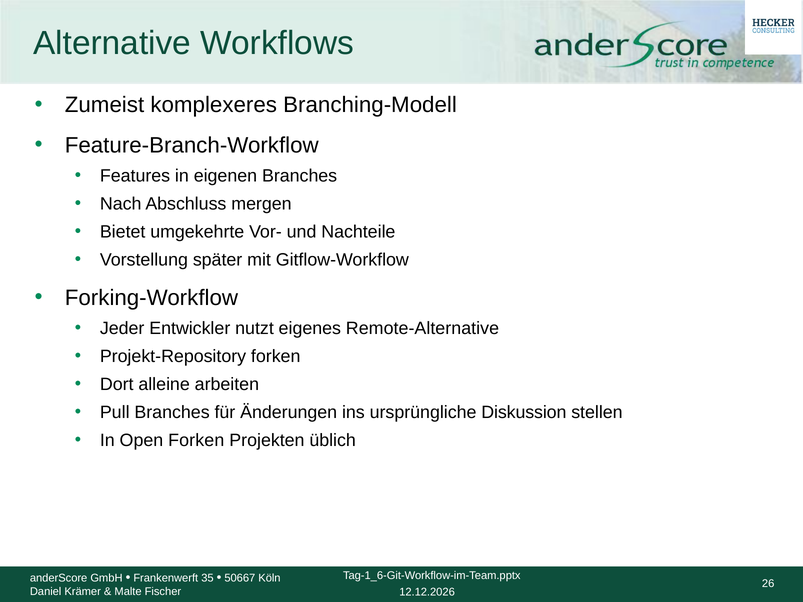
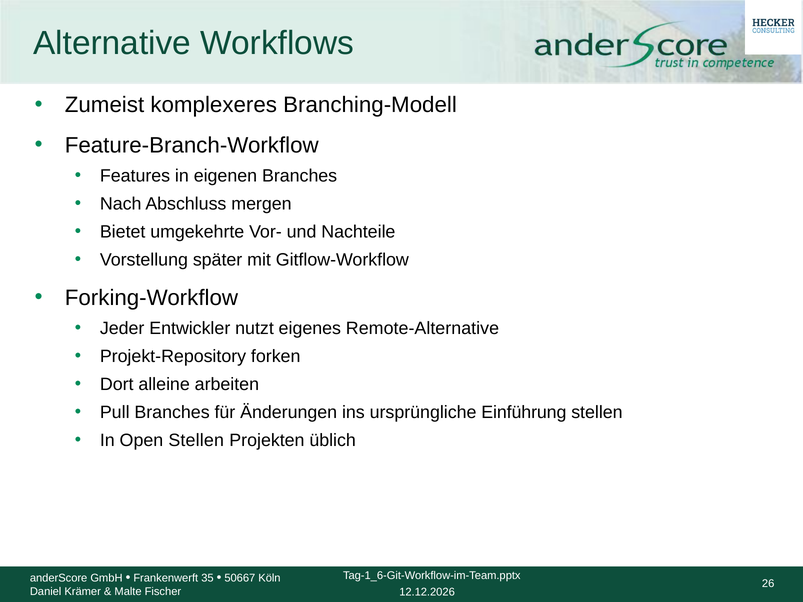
Diskussion: Diskussion -> Einführung
Open Forken: Forken -> Stellen
